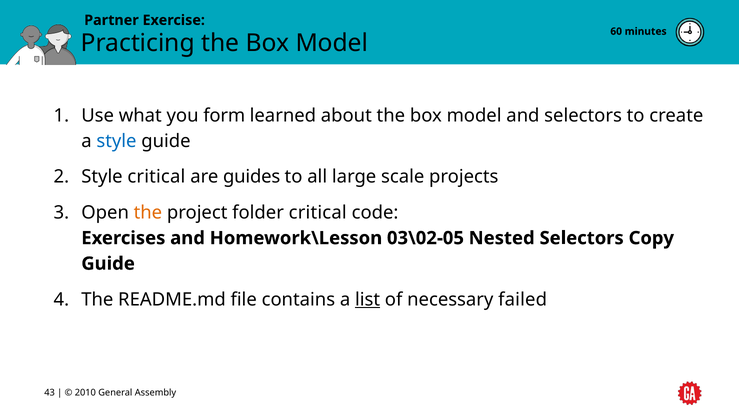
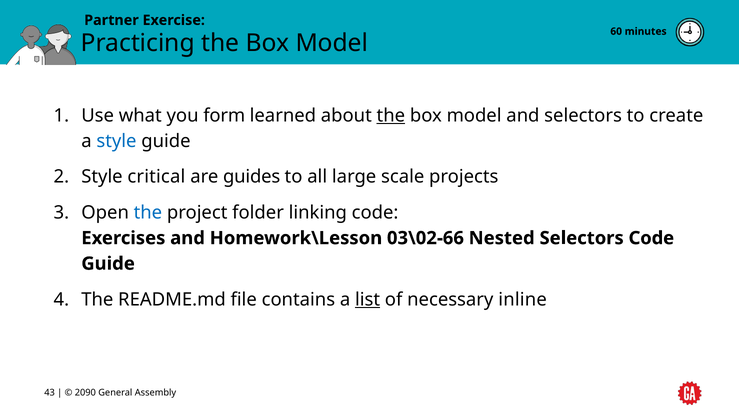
the at (391, 115) underline: none -> present
the at (148, 212) colour: orange -> blue
folder critical: critical -> linking
03\02-05: 03\02-05 -> 03\02-66
Selectors Copy: Copy -> Code
failed: failed -> inline
2010: 2010 -> 2090
